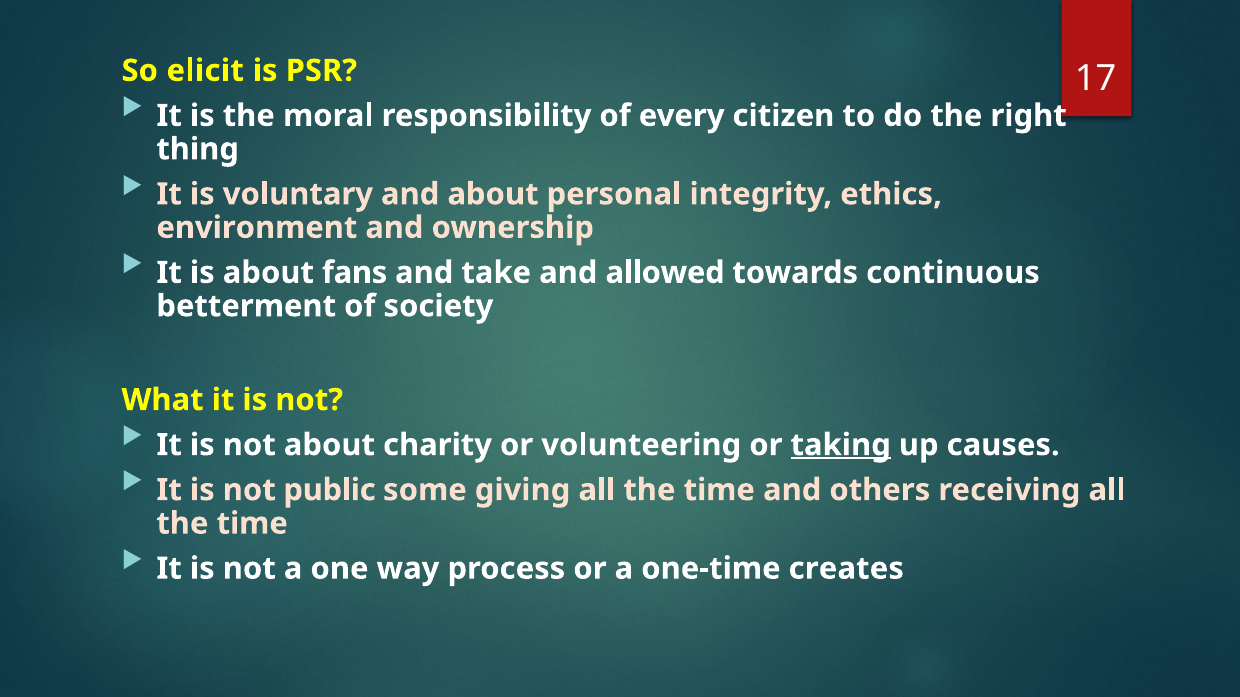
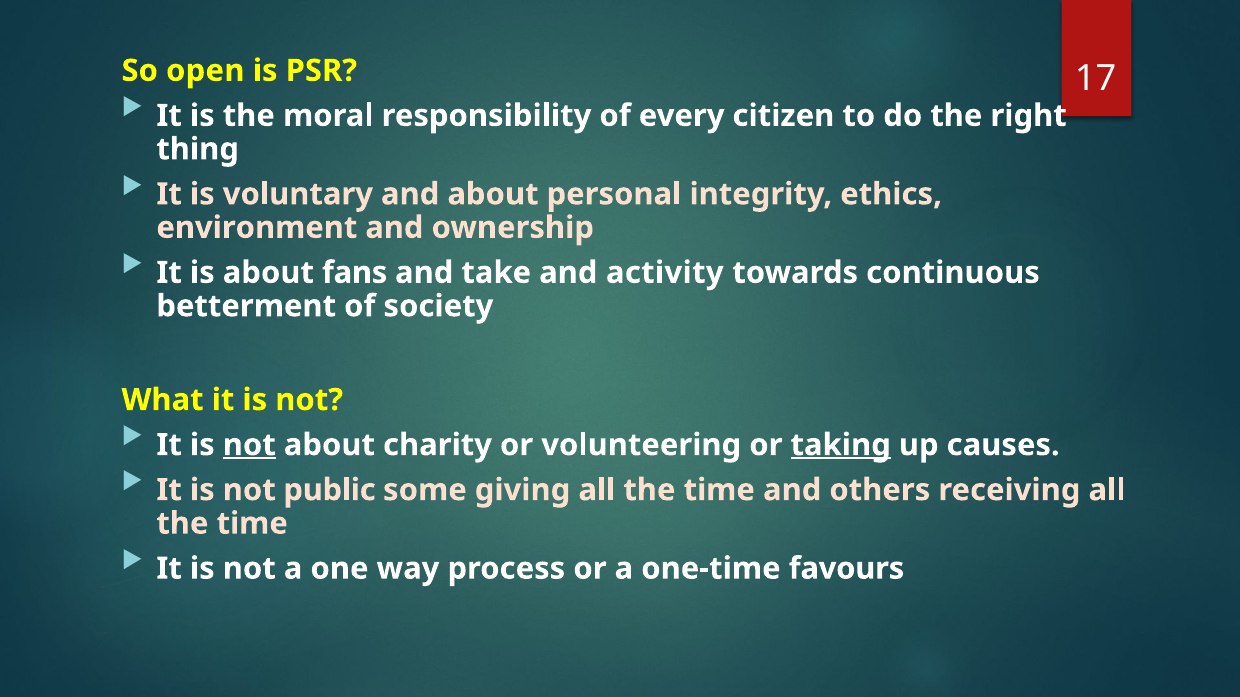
elicit: elicit -> open
allowed: allowed -> activity
not at (249, 445) underline: none -> present
creates: creates -> favours
